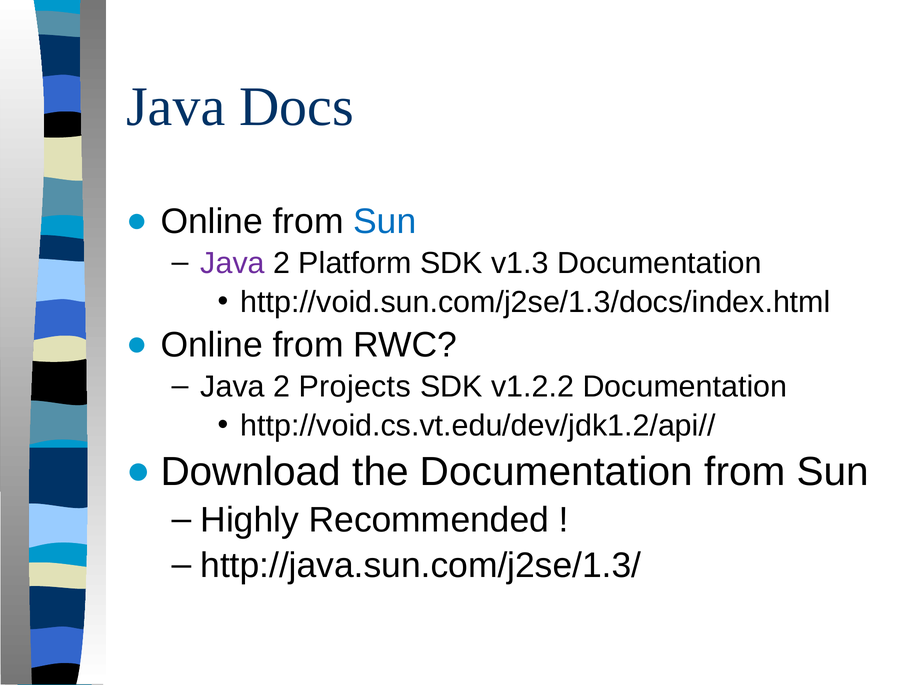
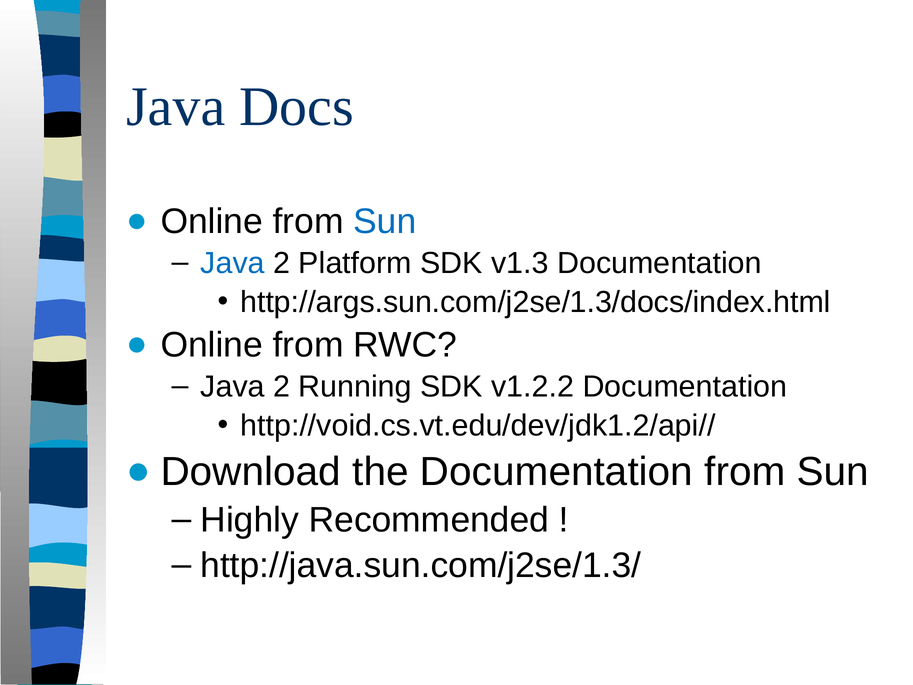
Java at (233, 263) colour: purple -> blue
http://void.sun.com/j2se/1.3/docs/index.html: http://void.sun.com/j2se/1.3/docs/index.html -> http://args.sun.com/j2se/1.3/docs/index.html
Projects: Projects -> Running
